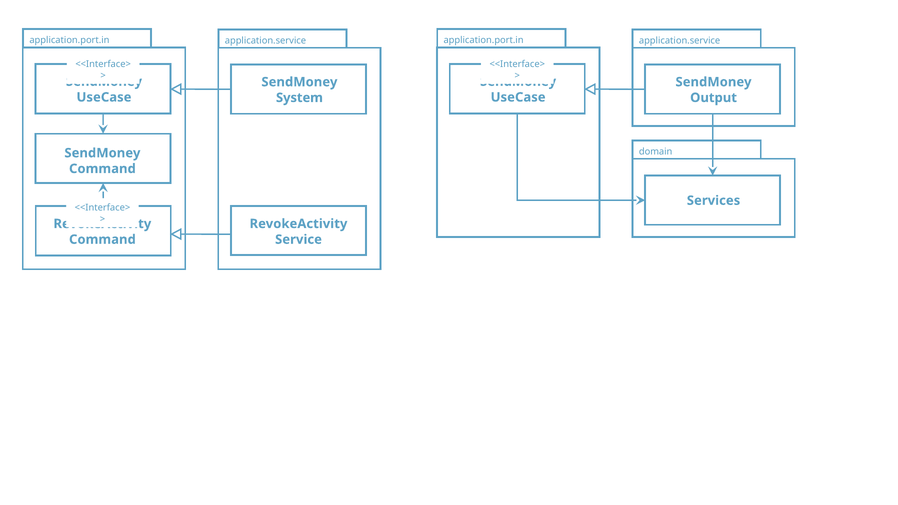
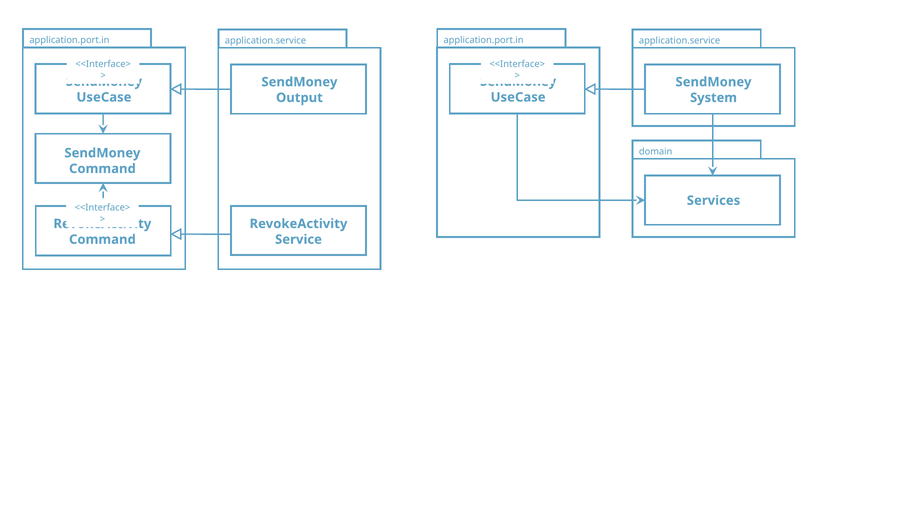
System: System -> Output
Output: Output -> System
